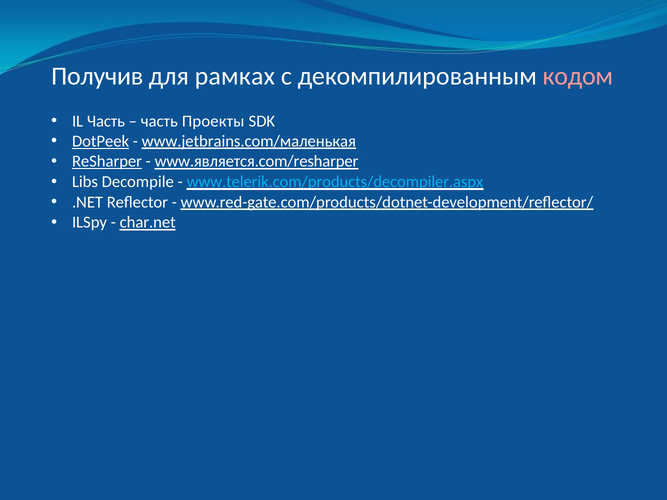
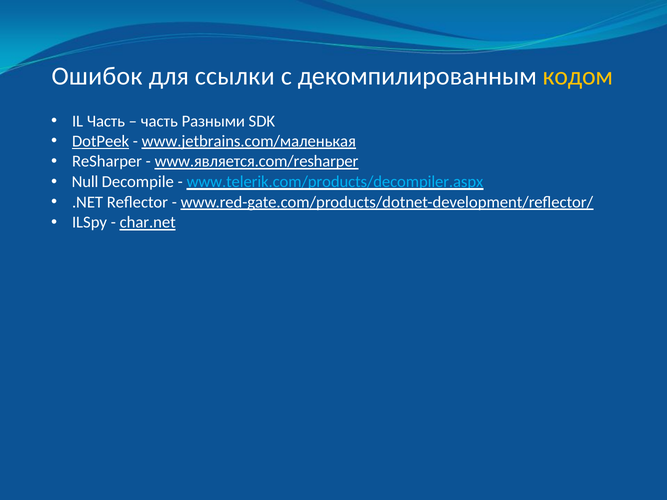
Получив: Получив -> Ошибок
рамках: рамках -> ссылки
кодом colour: pink -> yellow
Проекты: Проекты -> Разными
ReSharper underline: present -> none
Libs: Libs -> Null
